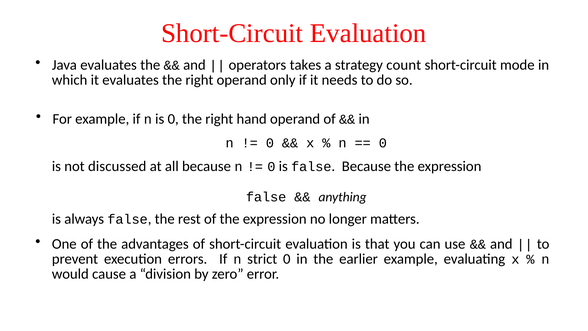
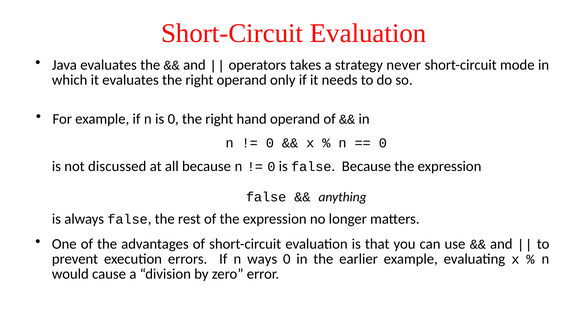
count: count -> never
strict: strict -> ways
